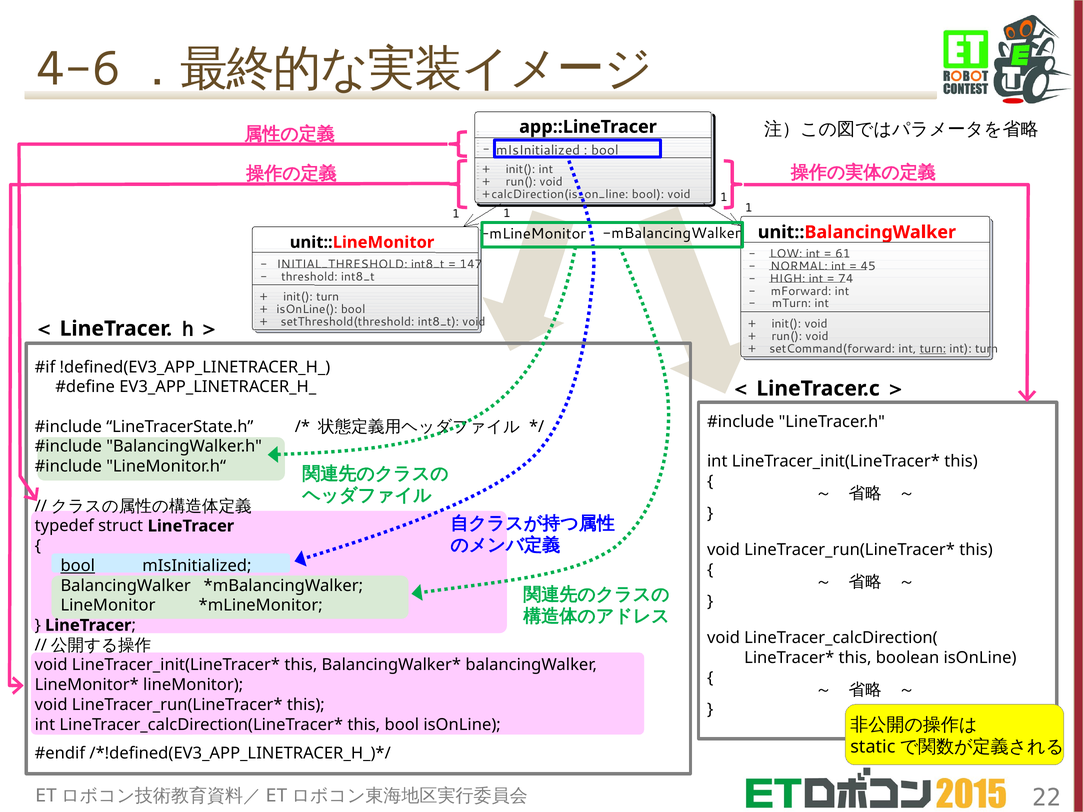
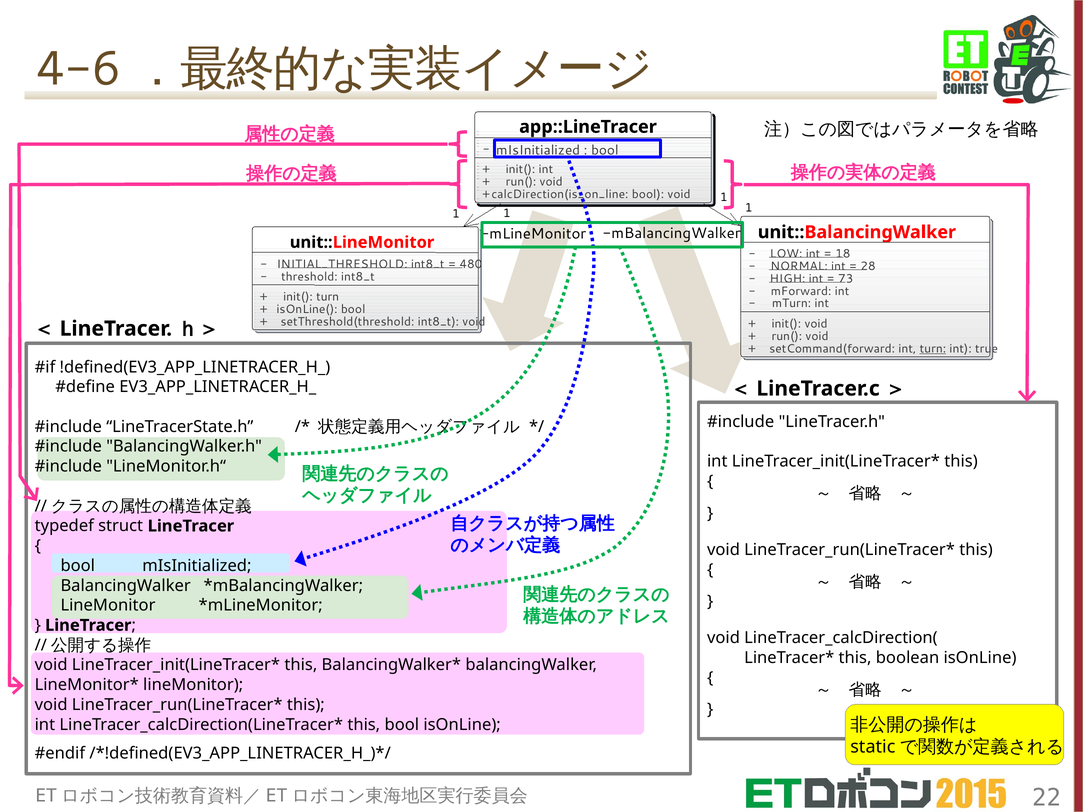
61: 61 -> 18
147: 147 -> 480
45: 45 -> 28
74: 74 -> 73
turn at (987, 349): turn -> true
bool at (78, 566) underline: present -> none
